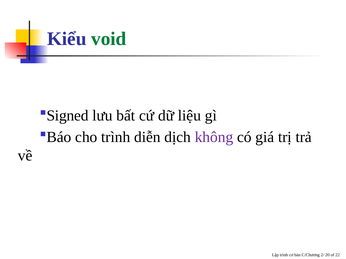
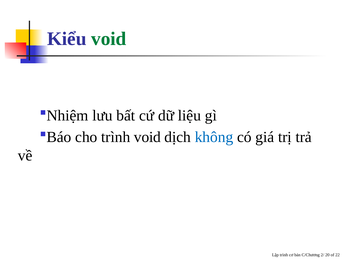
Signed: Signed -> Nhiệm
trình diễn: diễn -> void
không colour: purple -> blue
